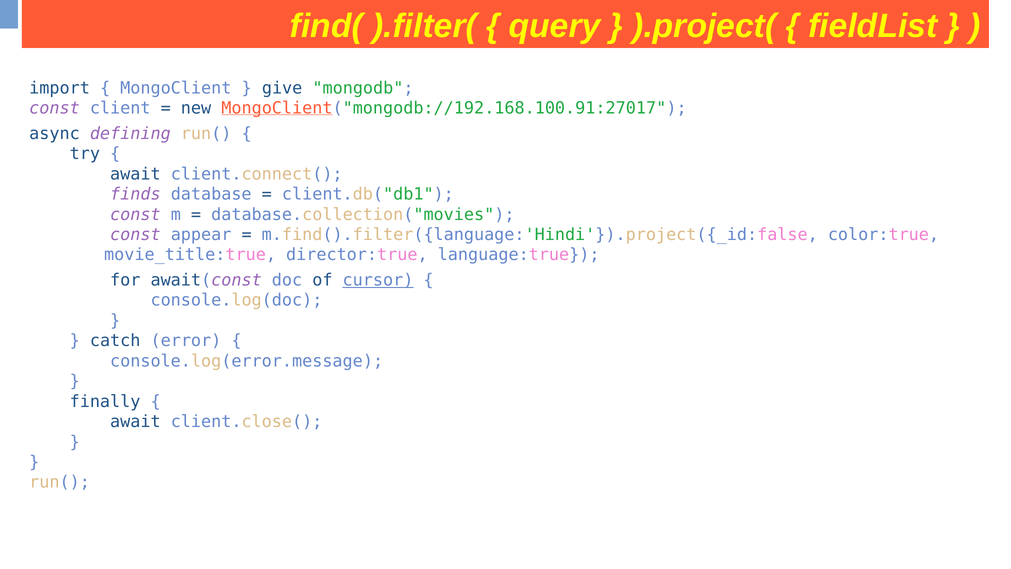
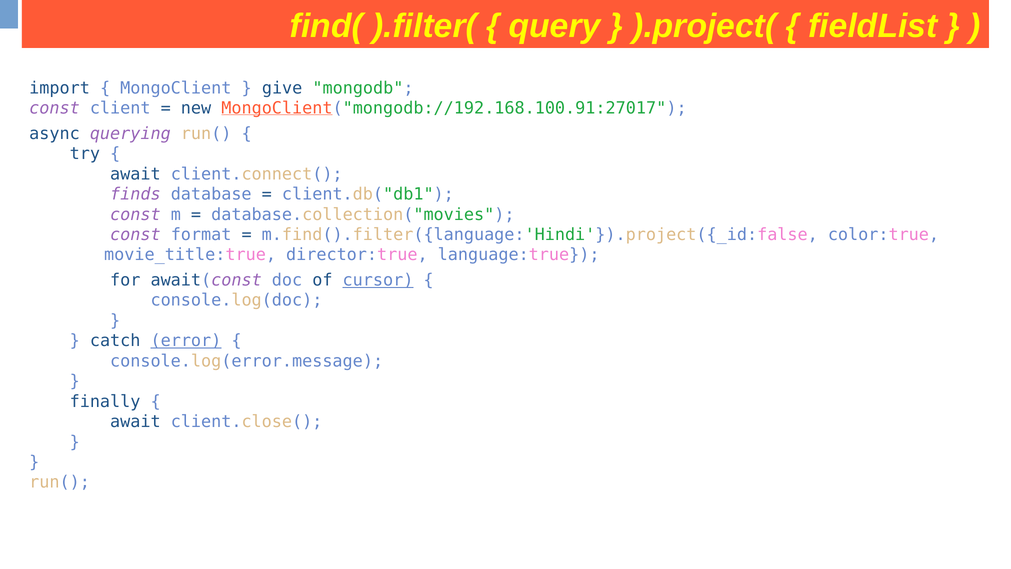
defining: defining -> querying
appear: appear -> format
error underline: none -> present
